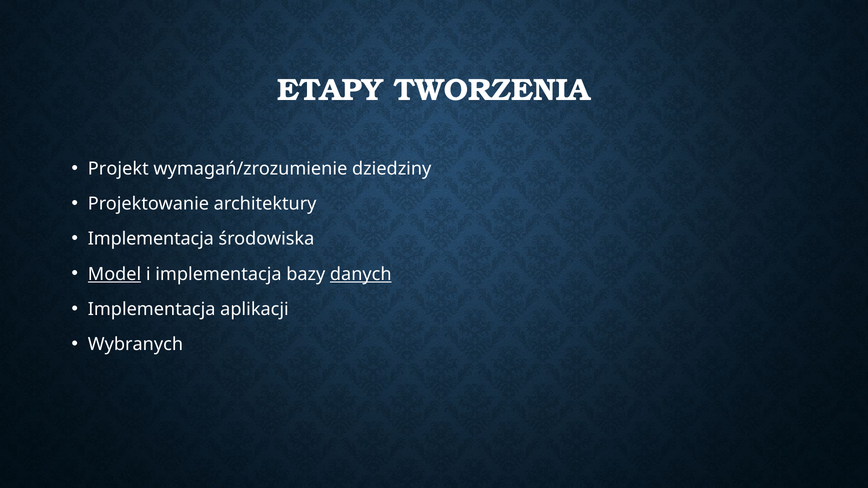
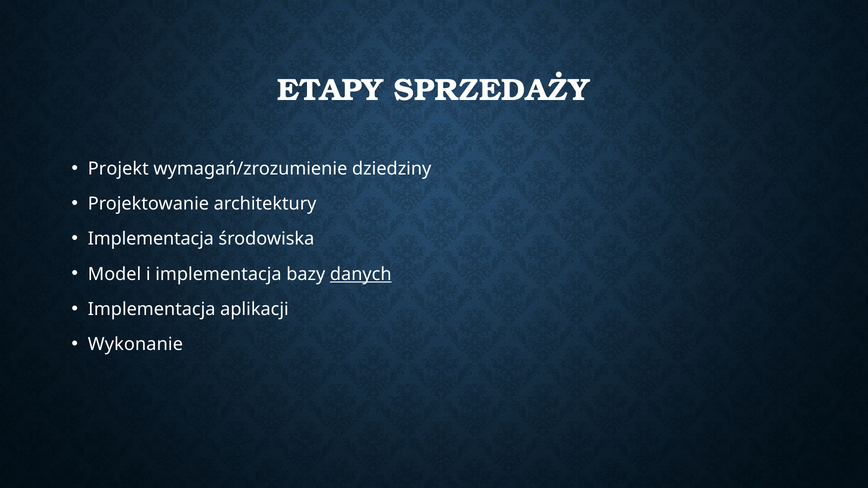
TWORZENIA: TWORZENIA -> SPRZEDAŻY
Model underline: present -> none
Wybranych: Wybranych -> Wykonanie
